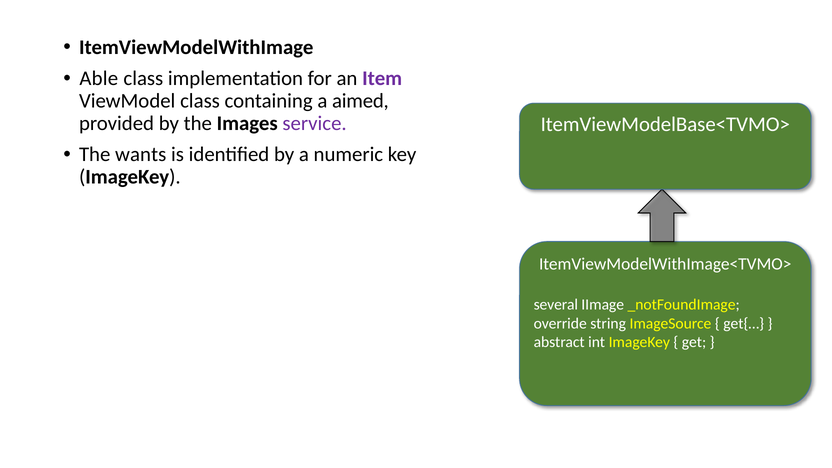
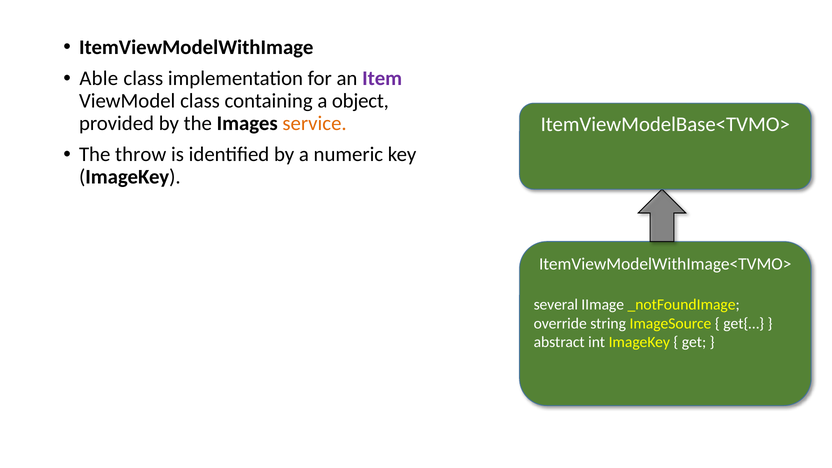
aimed: aimed -> object
service colour: purple -> orange
wants: wants -> throw
